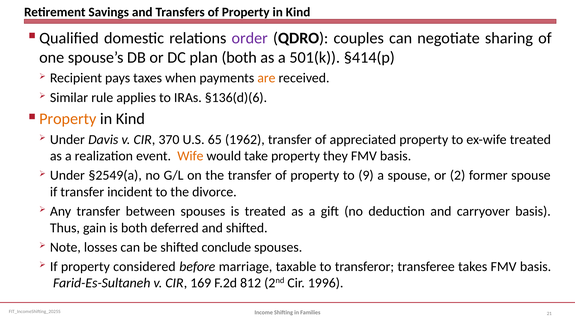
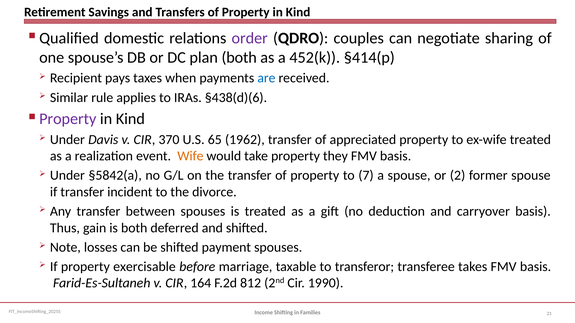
501(k: 501(k -> 452(k
are colour: orange -> blue
§136(d)(6: §136(d)(6 -> §438(d)(6
Property at (68, 119) colour: orange -> purple
§2549(a: §2549(a -> §5842(a
9: 9 -> 7
conclude: conclude -> payment
considered: considered -> exercisable
169: 169 -> 164
1996: 1996 -> 1990
